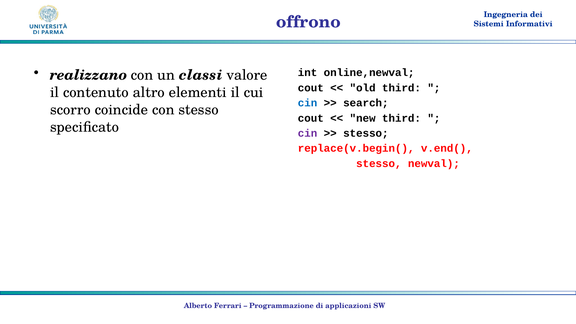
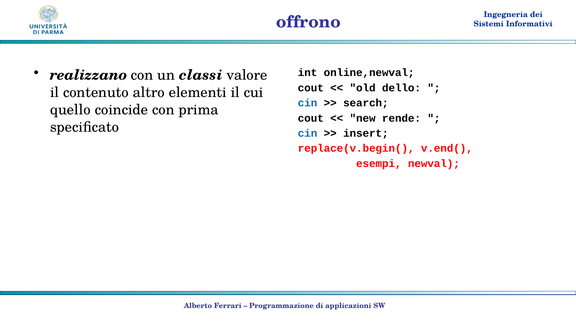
old third: third -> dello
scorro: scorro -> quello
con stesso: stesso -> prima
new third: third -> rende
cin at (308, 133) colour: purple -> blue
stesso at (366, 133): stesso -> insert
stesso at (379, 163): stesso -> esempi
